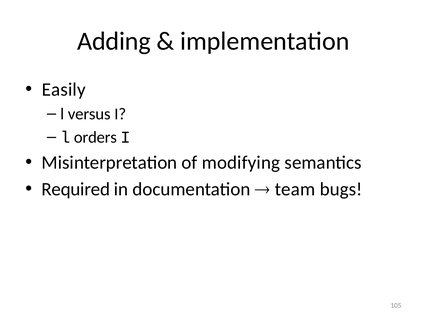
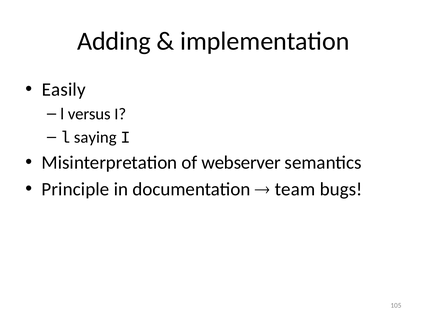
orders: orders -> saying
modifying: modifying -> webserver
Required: Required -> Principle
